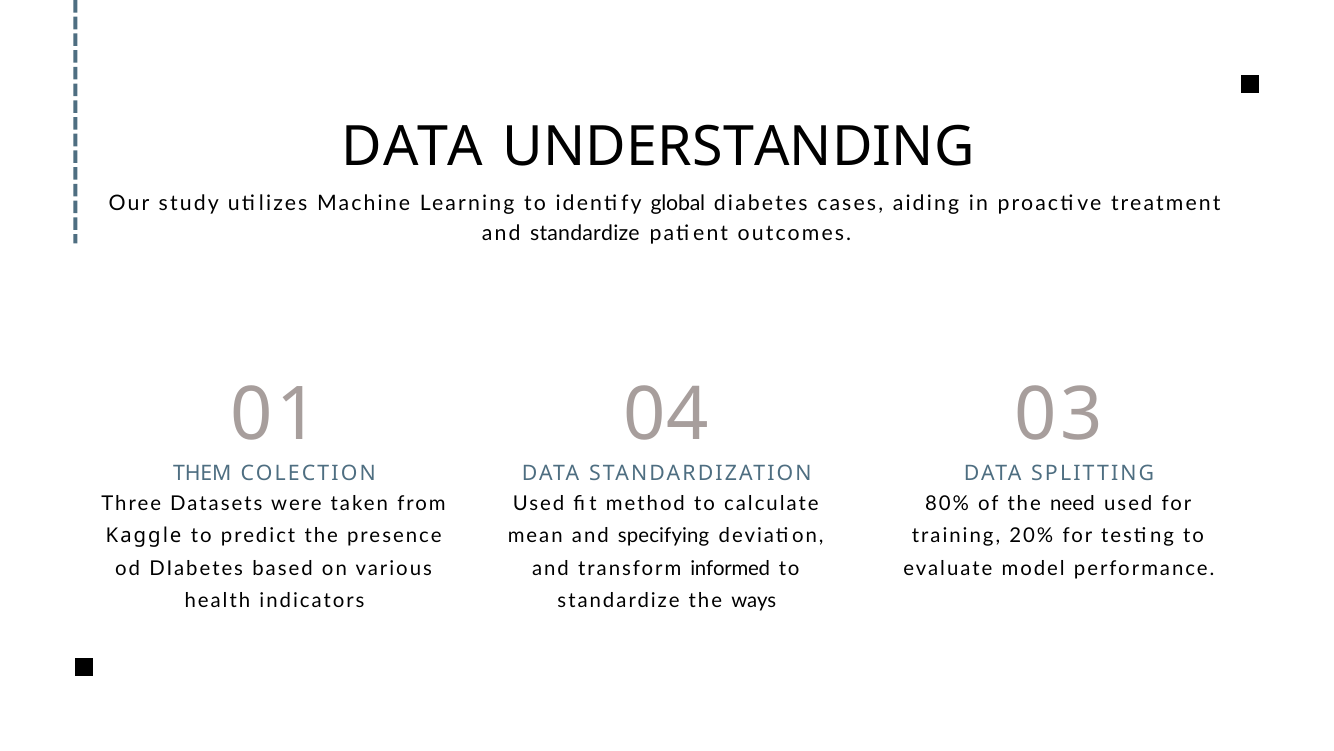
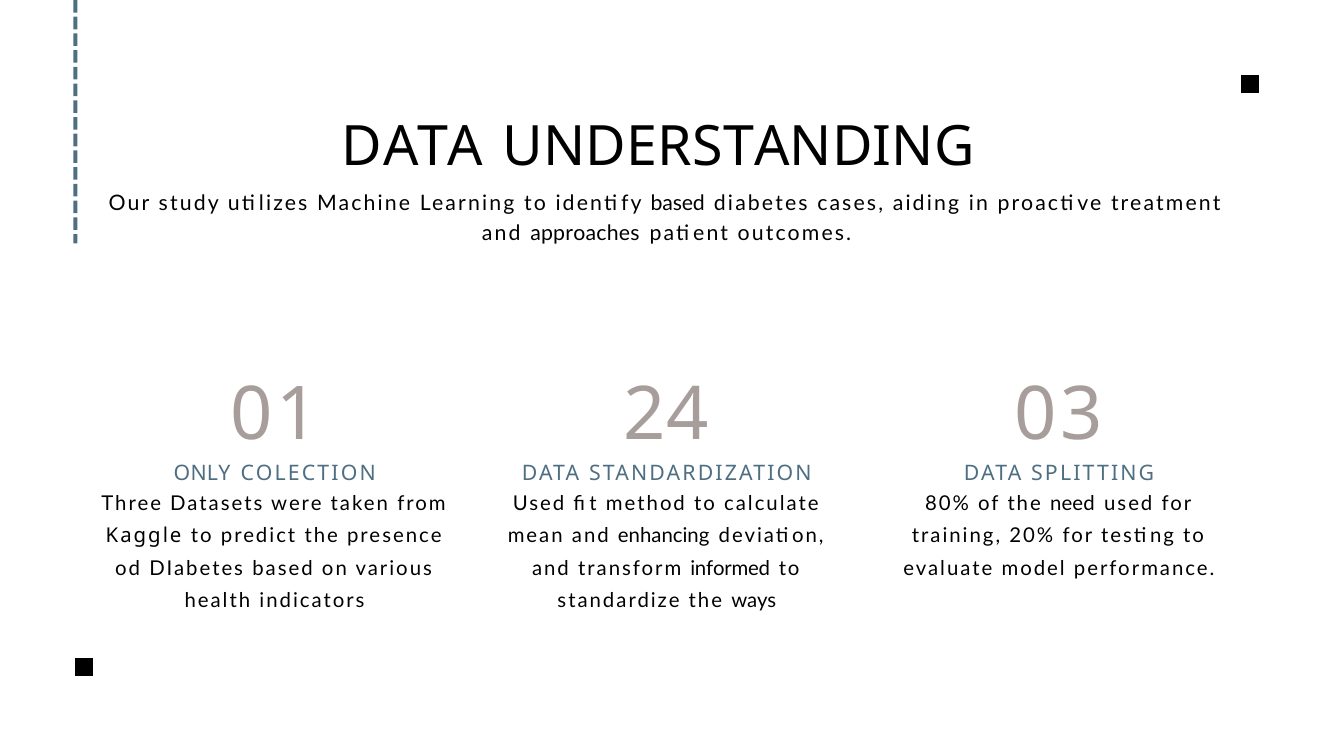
identify global: global -> based
and standardize: standardize -> approaches
04: 04 -> 24
THEM: THEM -> ONLY
specifying: specifying -> enhancing
